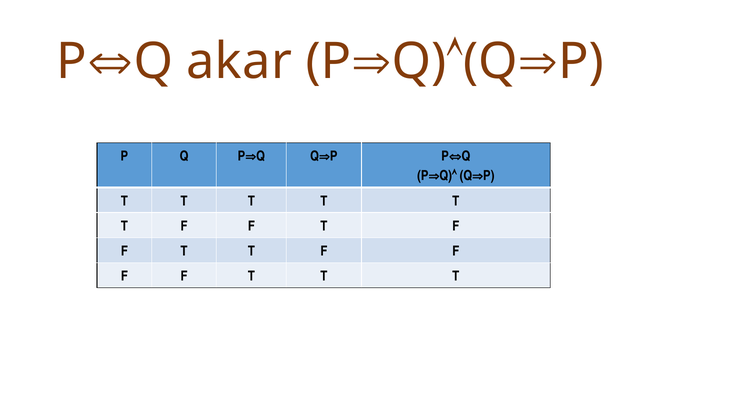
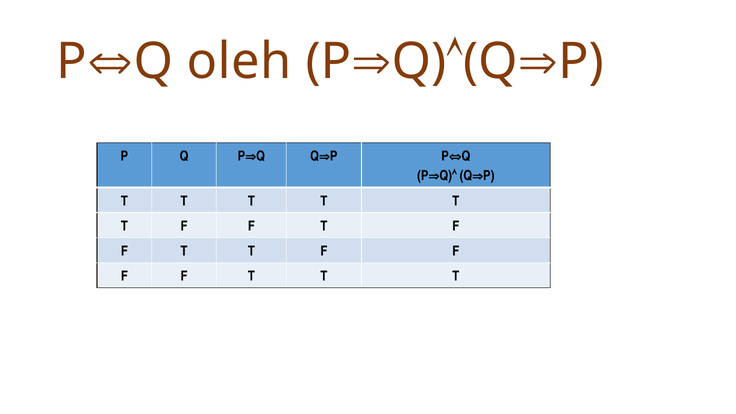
akar: akar -> oleh
